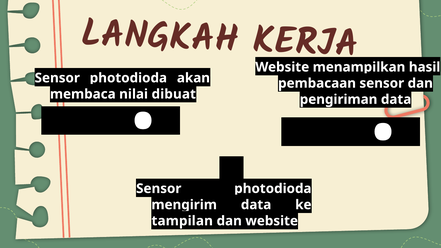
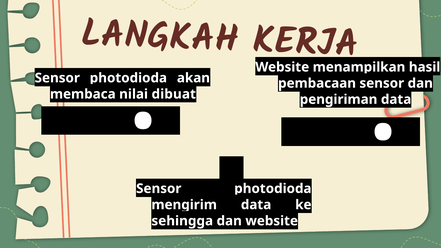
tampilan: tampilan -> sehingga
